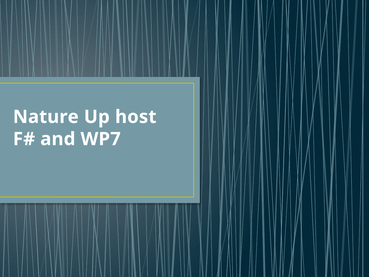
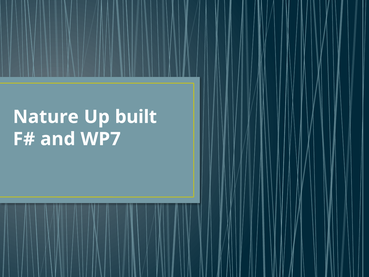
host: host -> built
